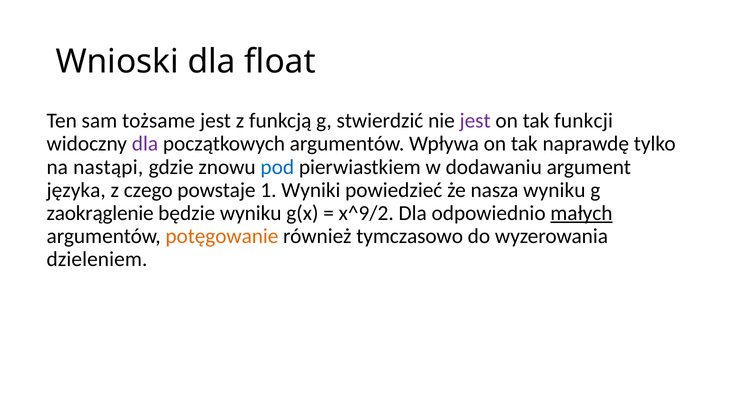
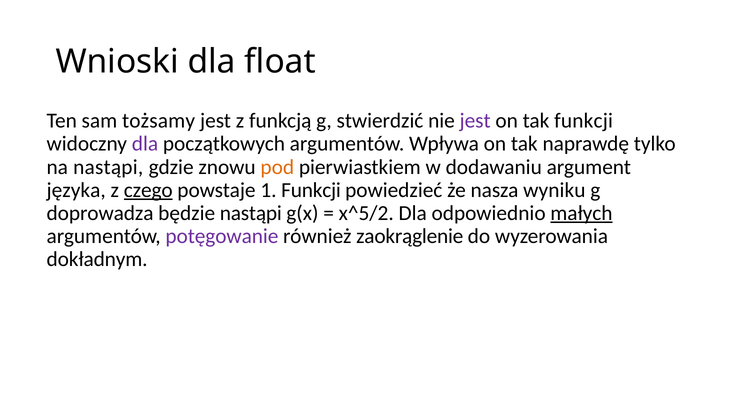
tożsame: tożsame -> tożsamy
pod colour: blue -> orange
czego underline: none -> present
1 Wyniki: Wyniki -> Funkcji
zaokrąglenie: zaokrąglenie -> doprowadza
będzie wyniku: wyniku -> nastąpi
x^9/2: x^9/2 -> x^5/2
potęgowanie colour: orange -> purple
tymczasowo: tymczasowo -> zaokrąglenie
dzieleniem: dzieleniem -> dokładnym
